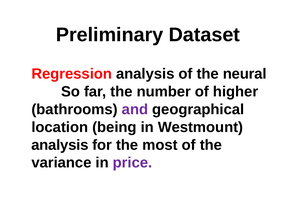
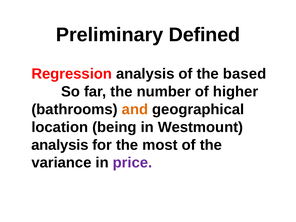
Dataset: Dataset -> Defined
neural: neural -> based
and colour: purple -> orange
